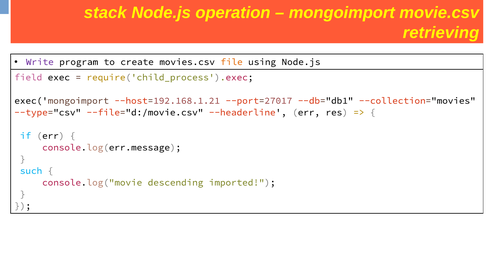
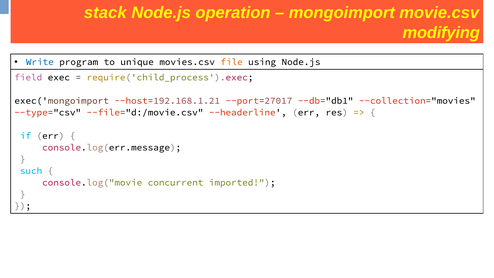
retrieving: retrieving -> modifying
Write colour: purple -> blue
create: create -> unique
descending: descending -> concurrent
